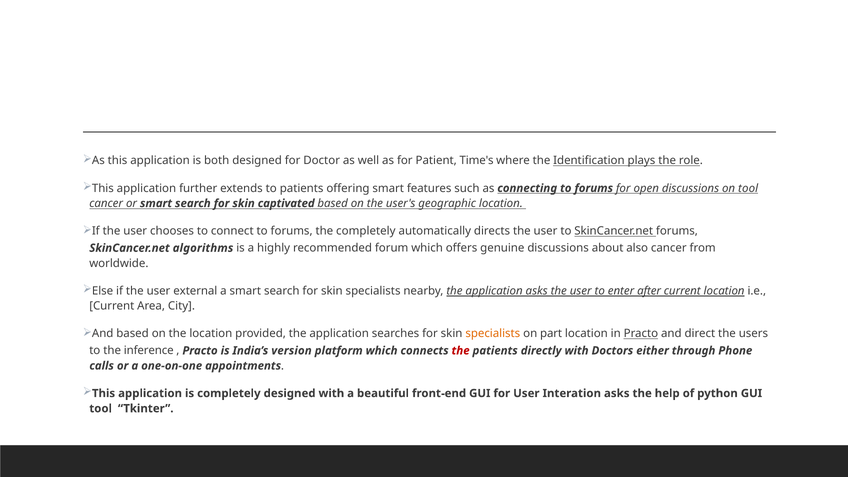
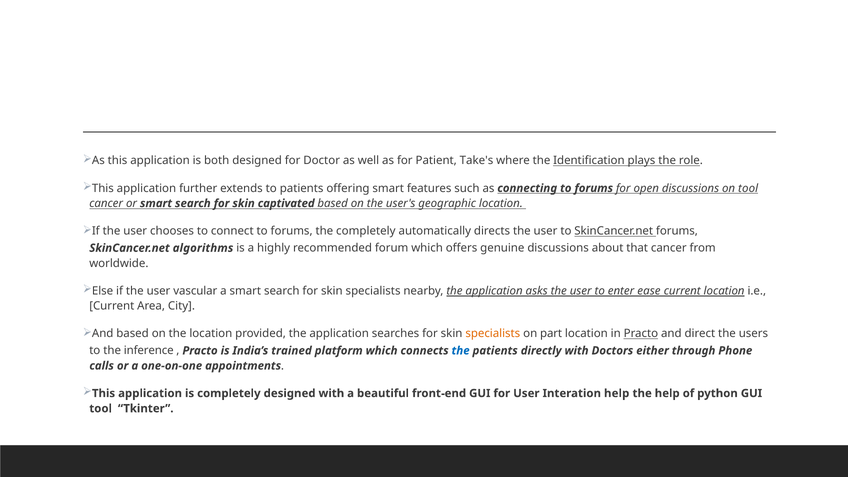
Time's: Time's -> Take's
also: also -> that
external: external -> vascular
after: after -> ease
version: version -> trained
the at (461, 351) colour: red -> blue
Interation asks: asks -> help
